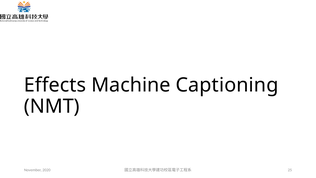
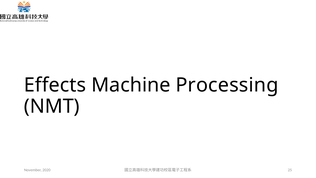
Captioning: Captioning -> Processing
